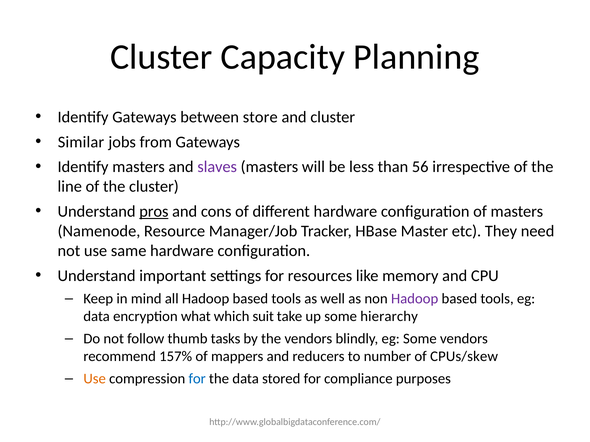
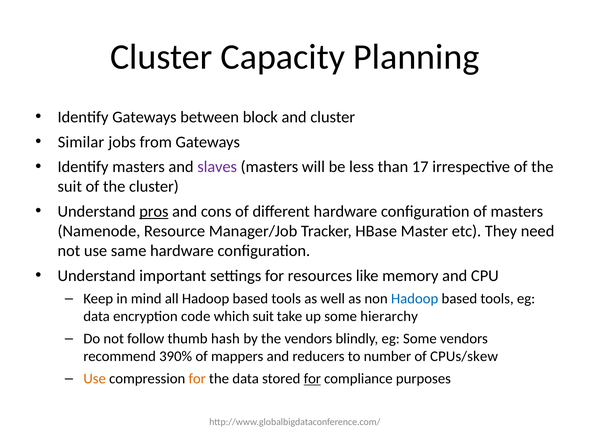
store: store -> block
56: 56 -> 17
line at (70, 187): line -> suit
Hadoop at (415, 299) colour: purple -> blue
what: what -> code
tasks: tasks -> hash
157%: 157% -> 390%
for at (197, 379) colour: blue -> orange
for at (312, 379) underline: none -> present
